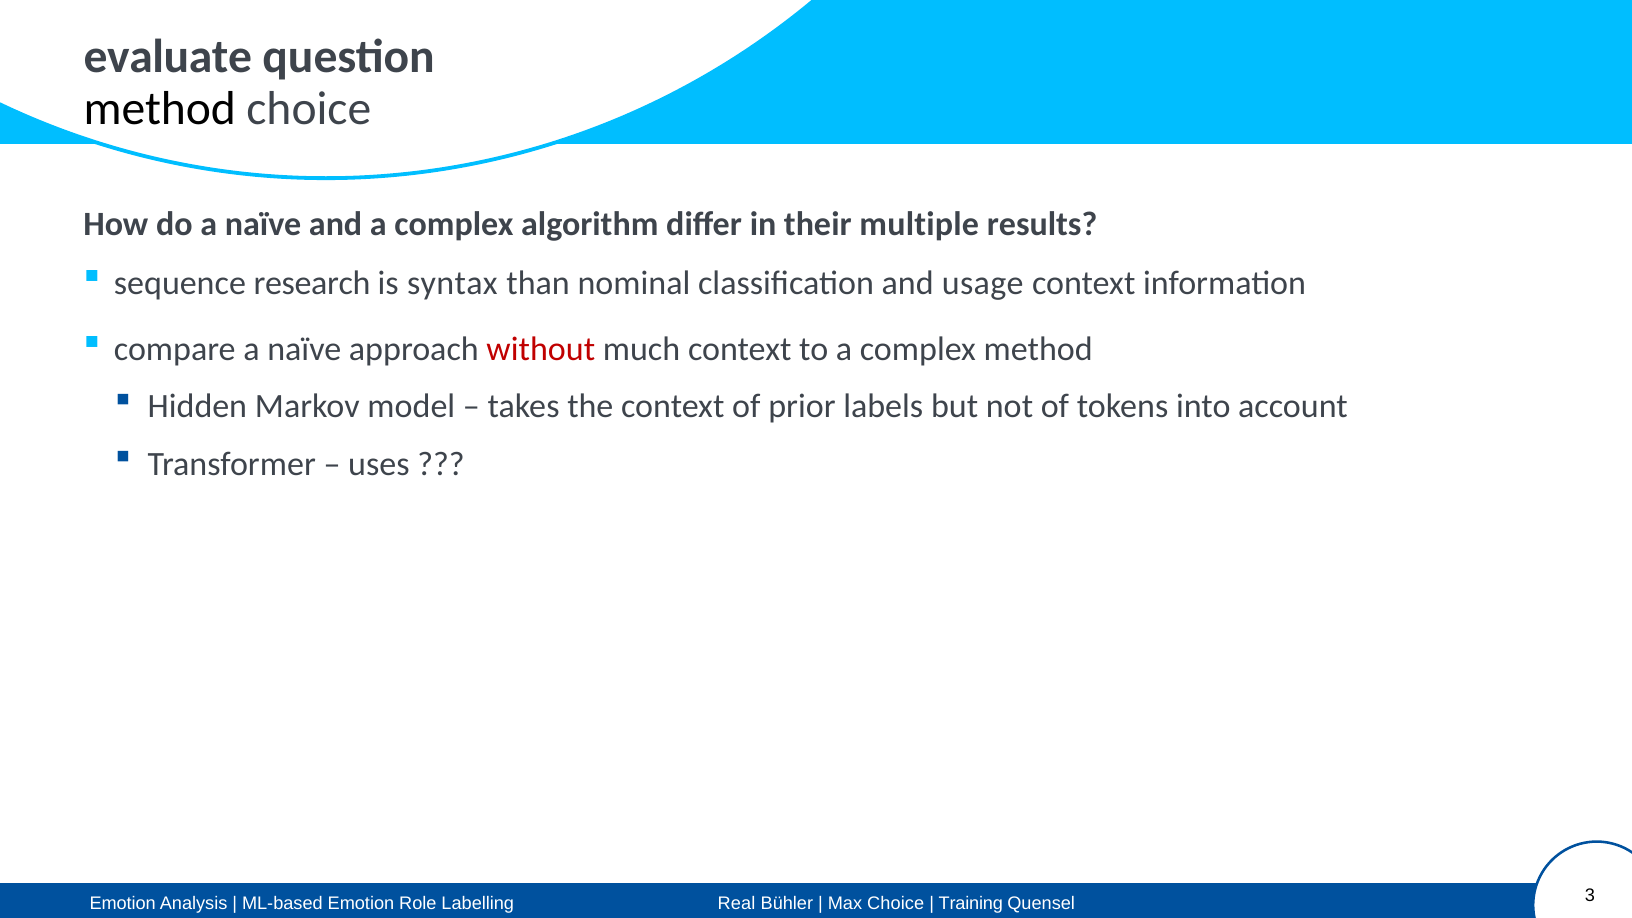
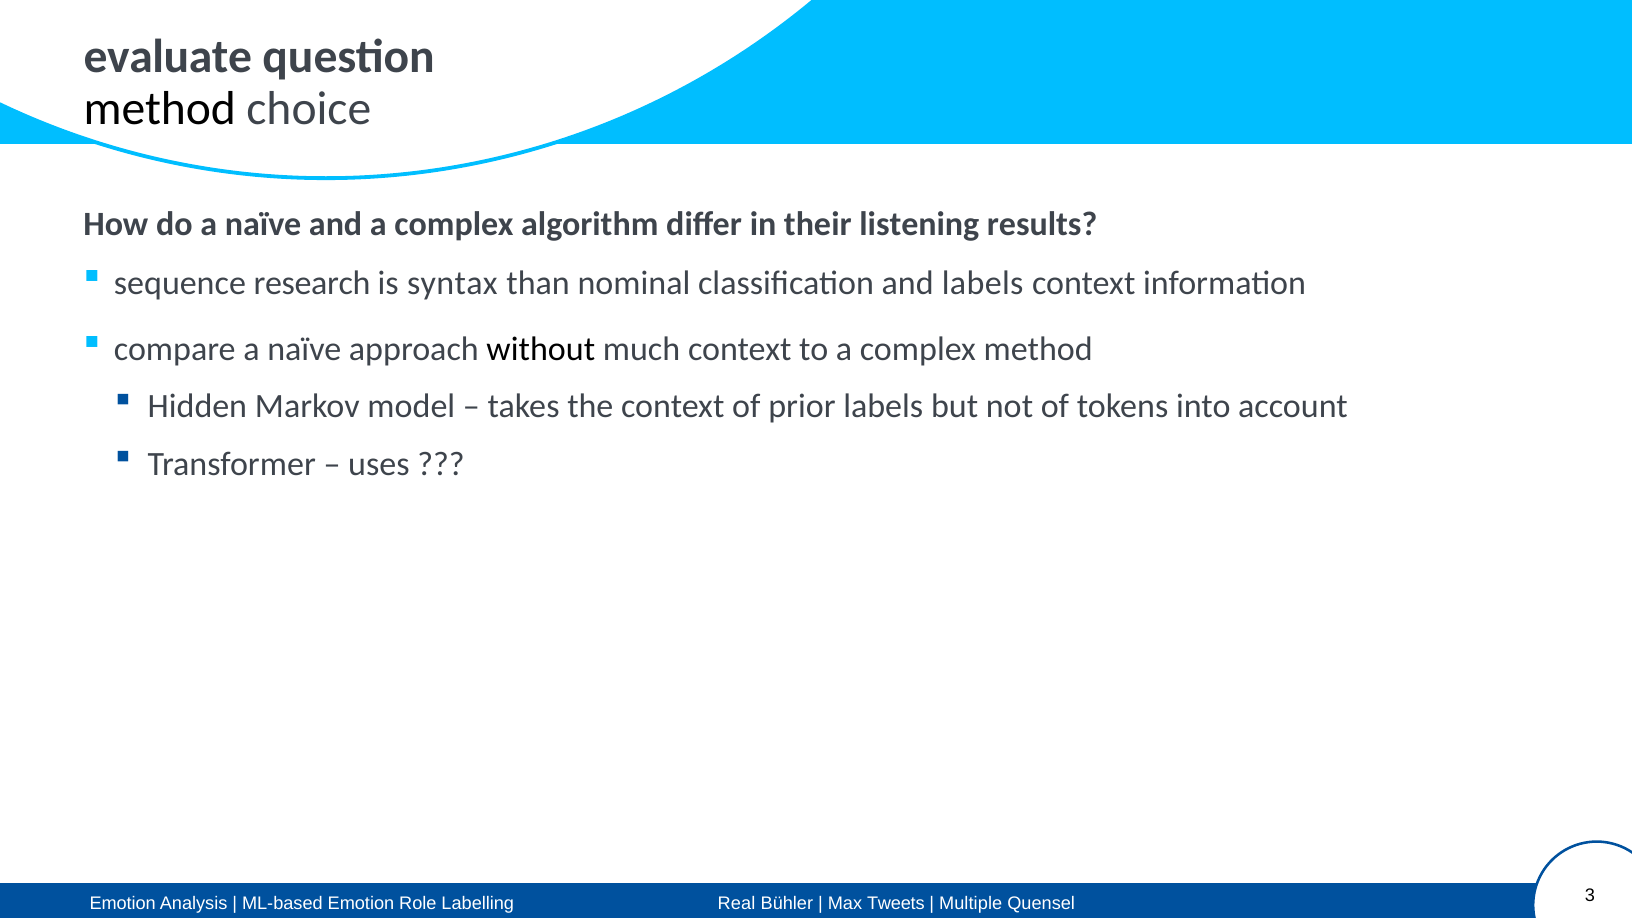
multiple: multiple -> listening
and usage: usage -> labels
without colour: red -> black
Max Choice: Choice -> Tweets
Training: Training -> Multiple
